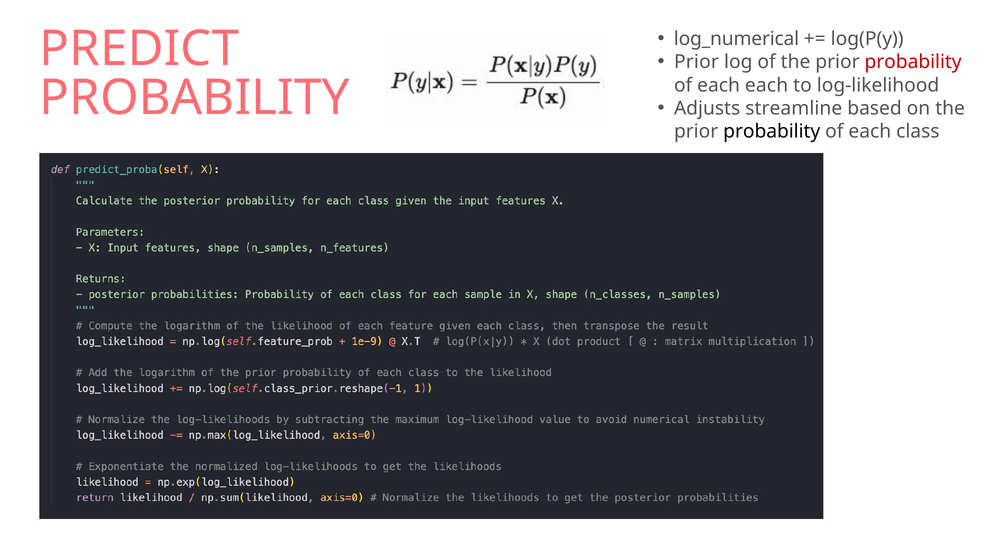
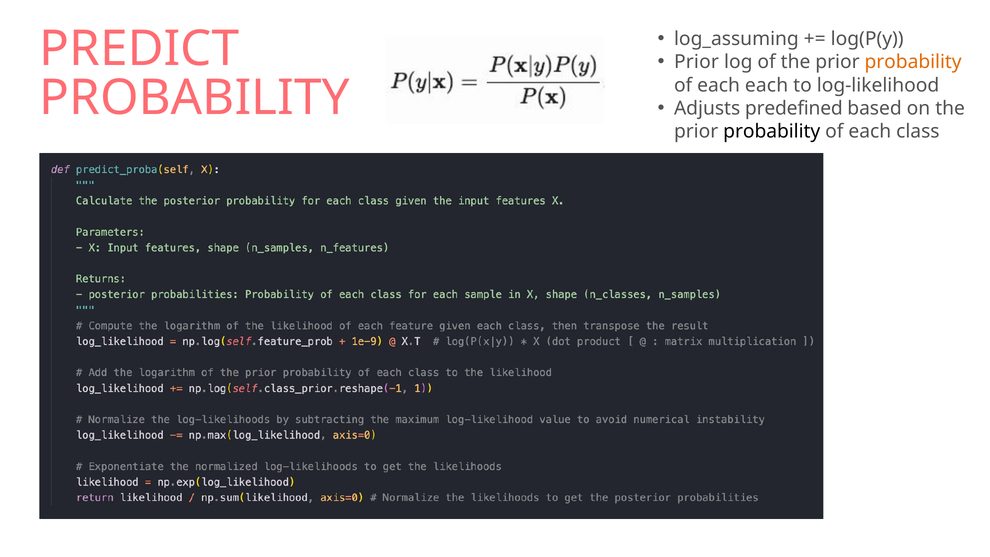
log_numerical: log_numerical -> log_assuming
probability at (913, 62) colour: red -> orange
streamline: streamline -> predefined
